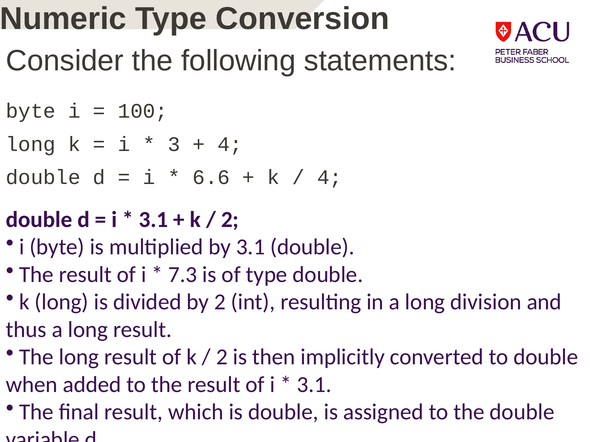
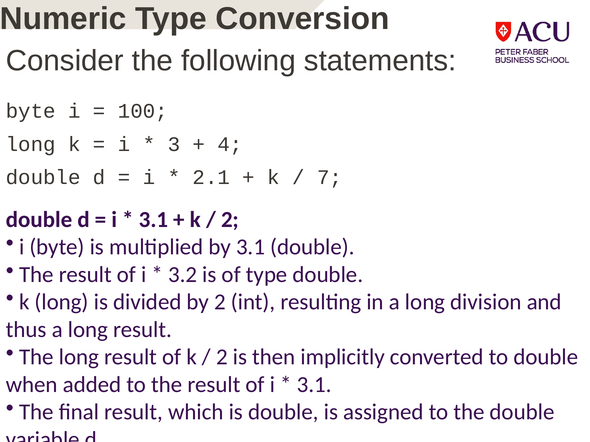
6.6: 6.6 -> 2.1
4 at (329, 178): 4 -> 7
7.3: 7.3 -> 3.2
